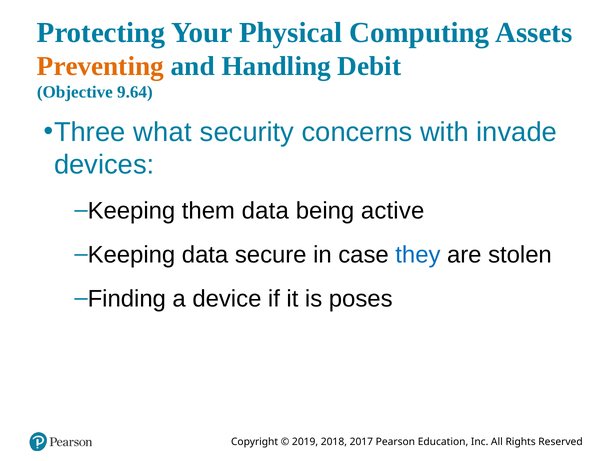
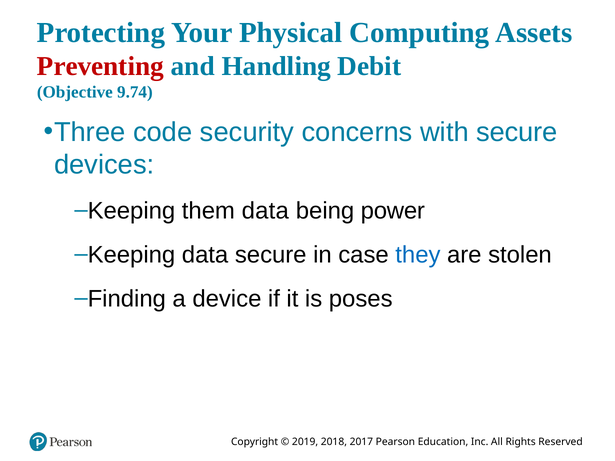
Preventing colour: orange -> red
9.64: 9.64 -> 9.74
what: what -> code
with invade: invade -> secure
active: active -> power
